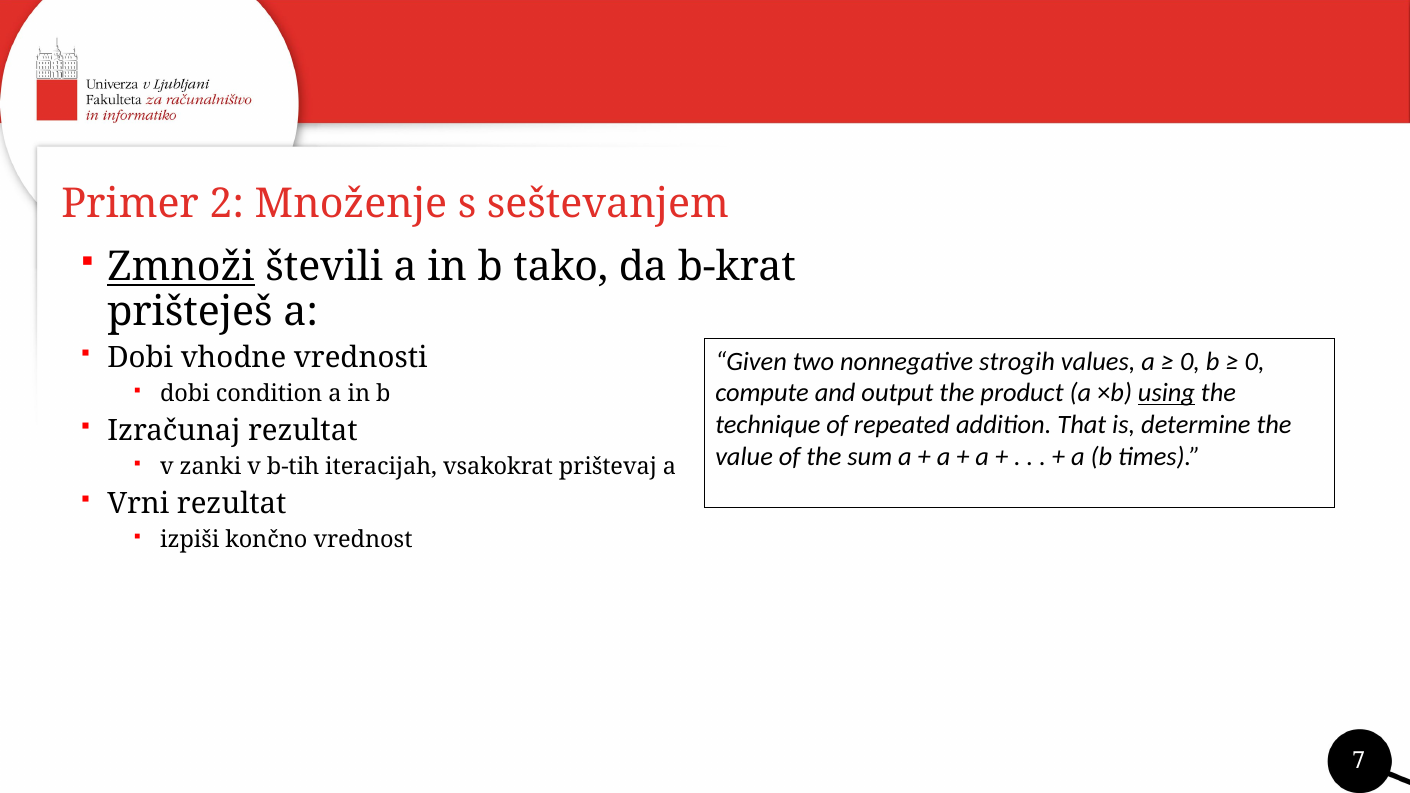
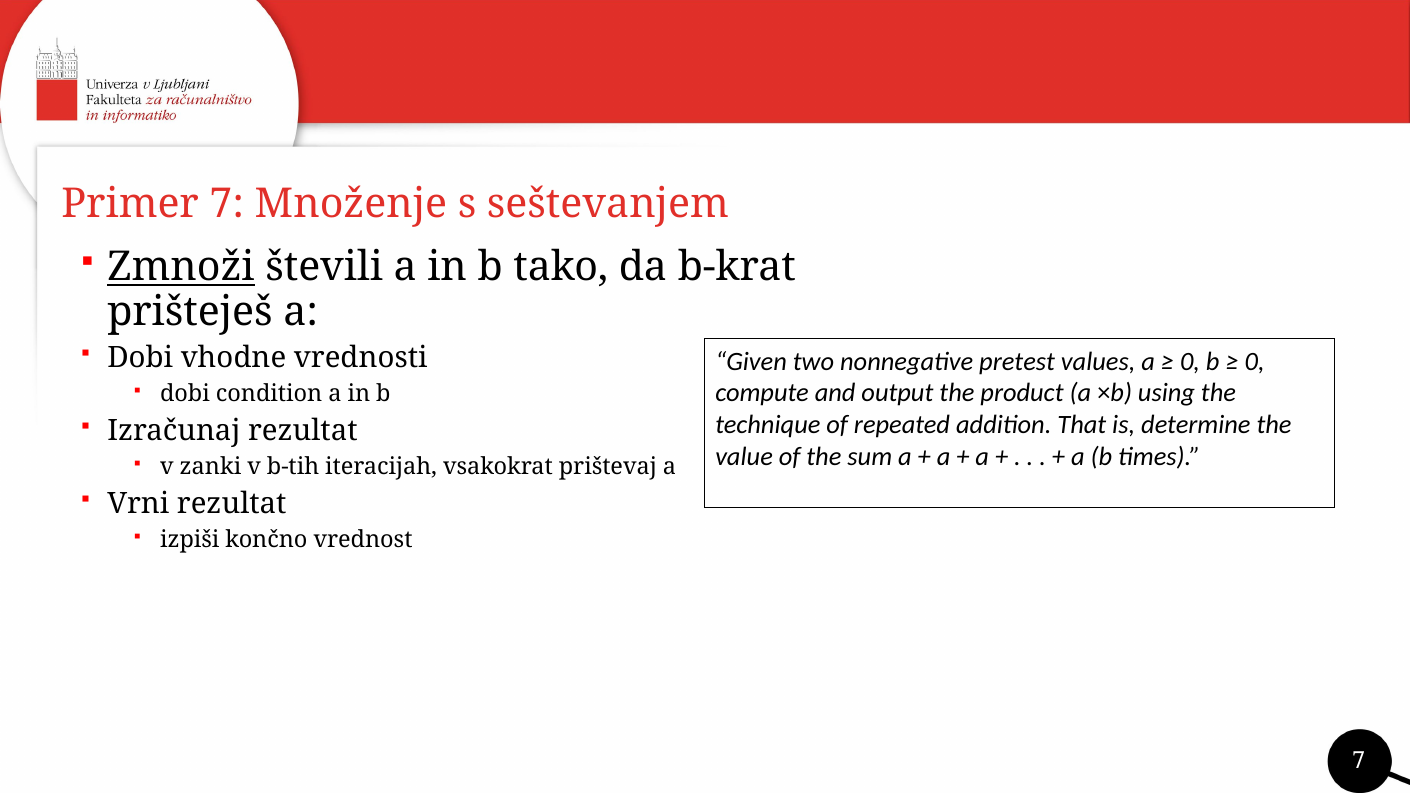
Primer 2: 2 -> 7
strogih: strogih -> pretest
using underline: present -> none
